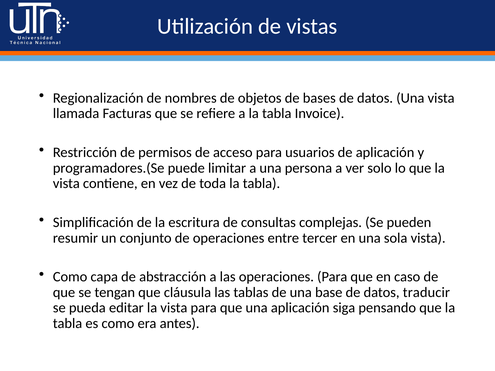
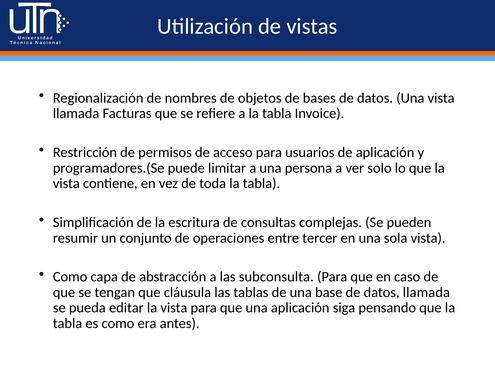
las operaciones: operaciones -> subconsulta
datos traducir: traducir -> llamada
